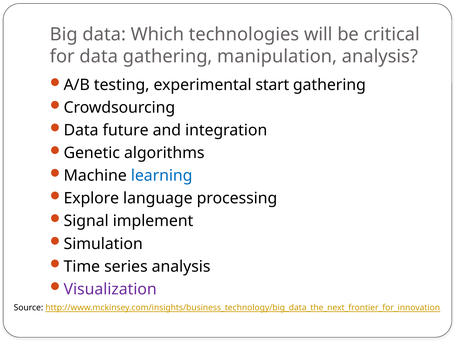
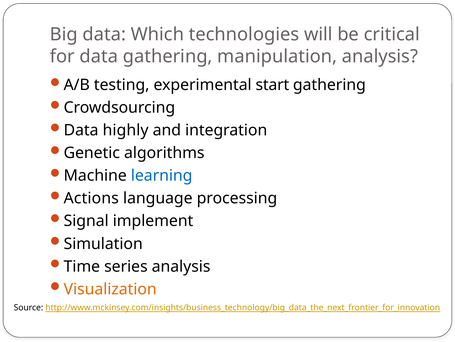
future: future -> highly
Explore: Explore -> Actions
Visualization colour: purple -> orange
